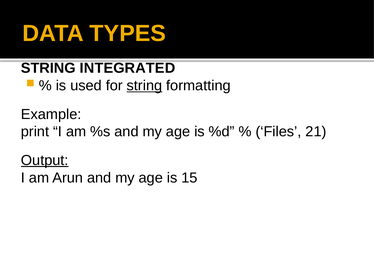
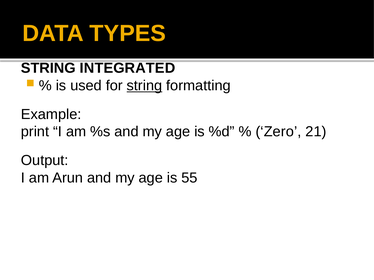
Files: Files -> Zero
Output underline: present -> none
15: 15 -> 55
